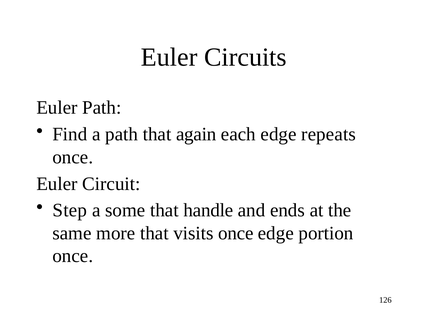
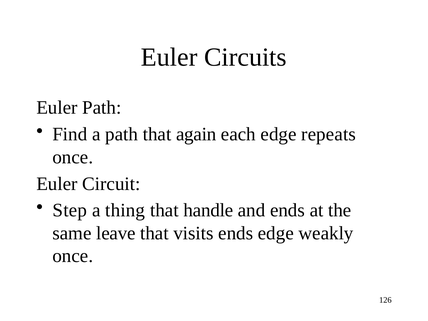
some: some -> thing
more: more -> leave
visits once: once -> ends
portion: portion -> weakly
